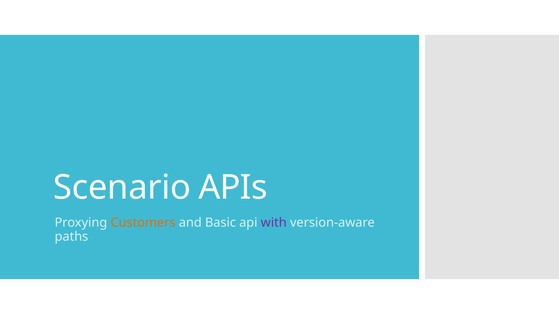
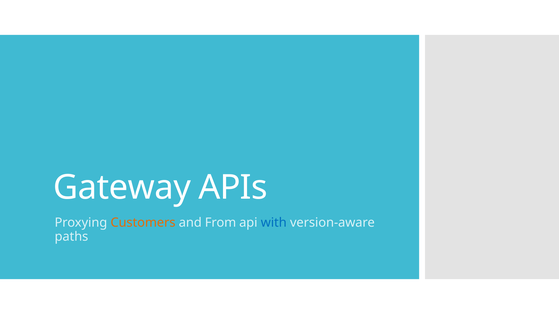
Scenario: Scenario -> Gateway
Basic: Basic -> From
with colour: purple -> blue
